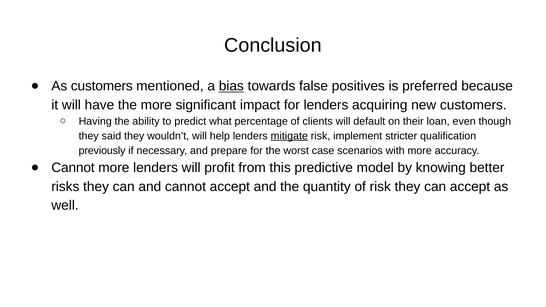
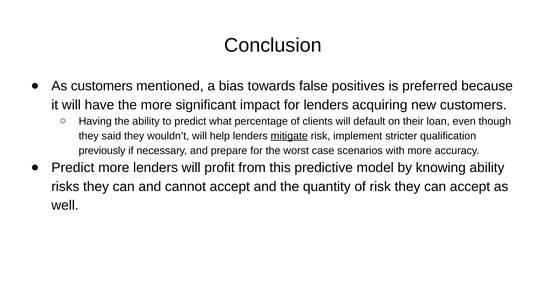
bias underline: present -> none
Cannot at (73, 168): Cannot -> Predict
knowing better: better -> ability
